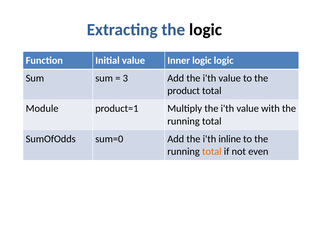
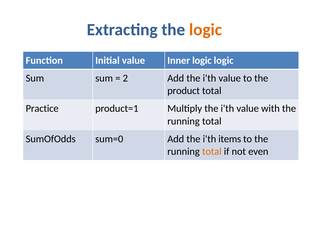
logic at (206, 30) colour: black -> orange
3: 3 -> 2
Module: Module -> Practice
inline: inline -> items
